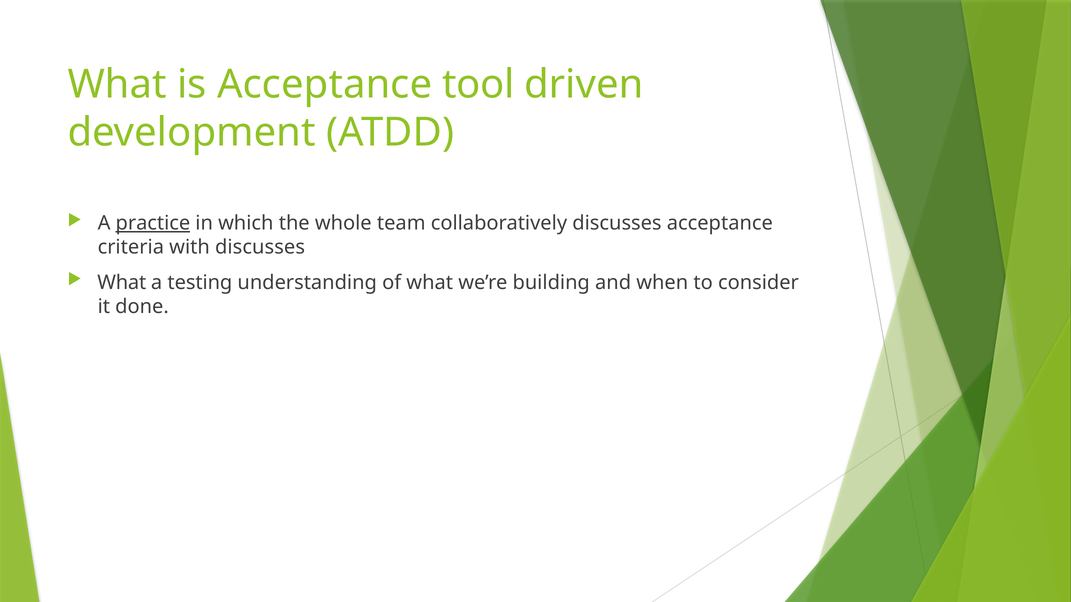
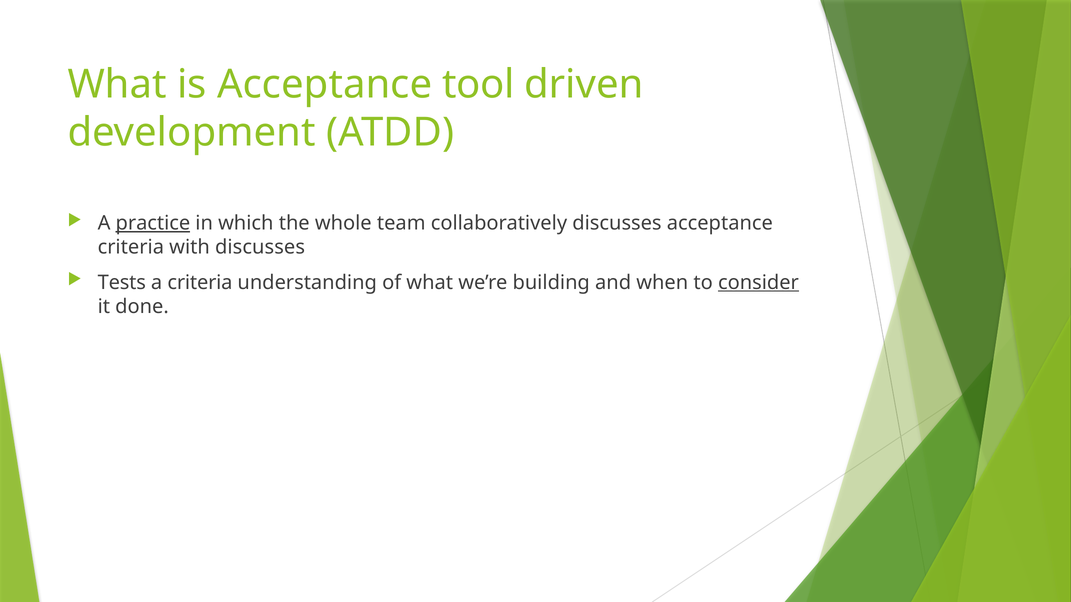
What at (122, 283): What -> Tests
a testing: testing -> criteria
consider underline: none -> present
